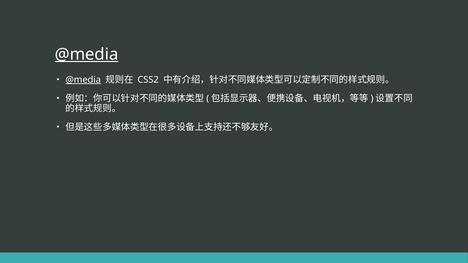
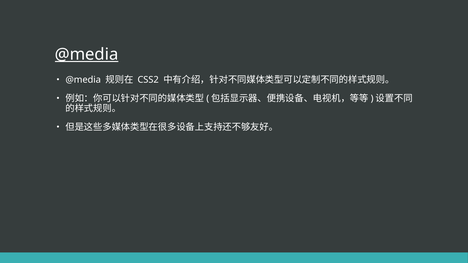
@media at (83, 80) underline: present -> none
